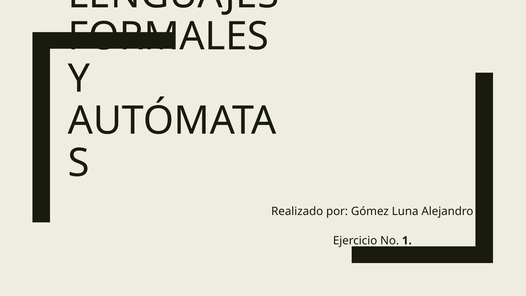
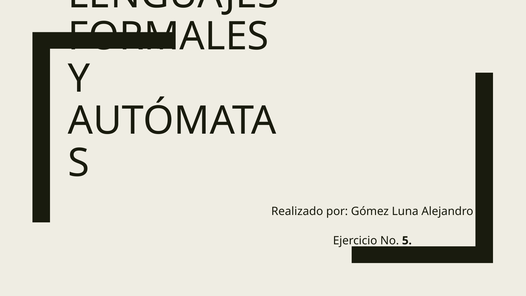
1: 1 -> 5
